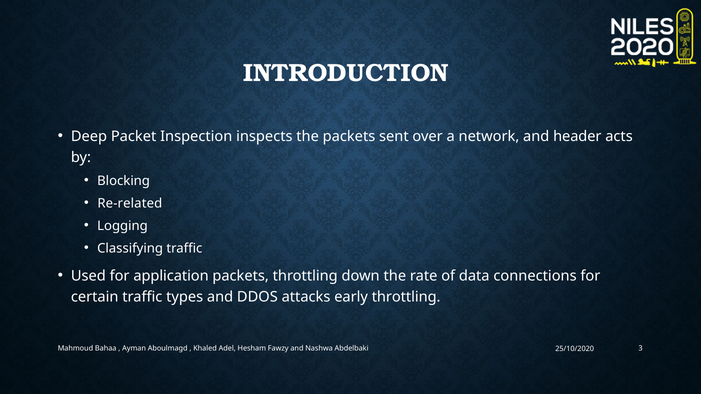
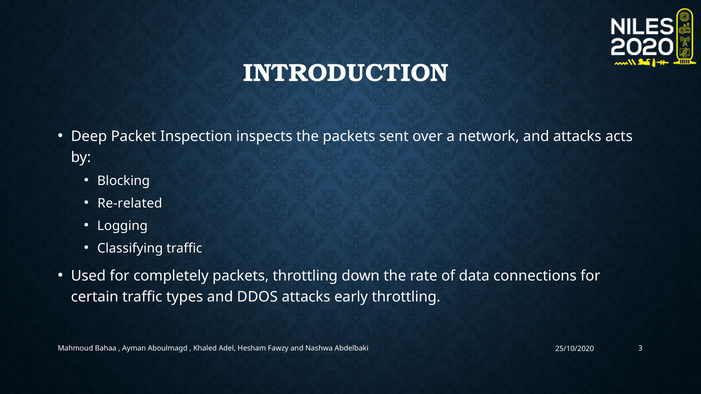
and header: header -> attacks
application: application -> completely
